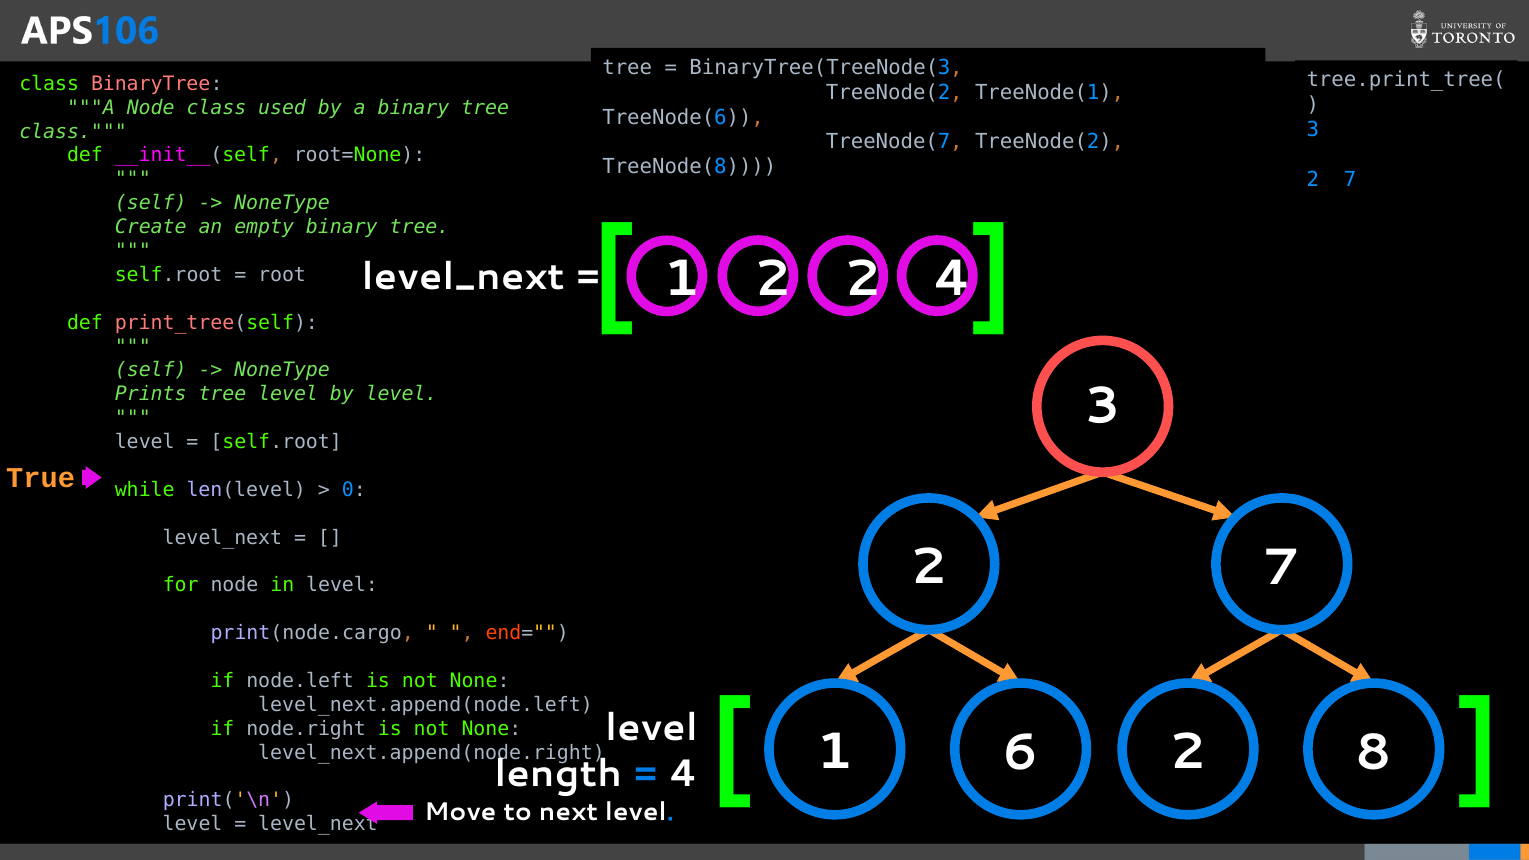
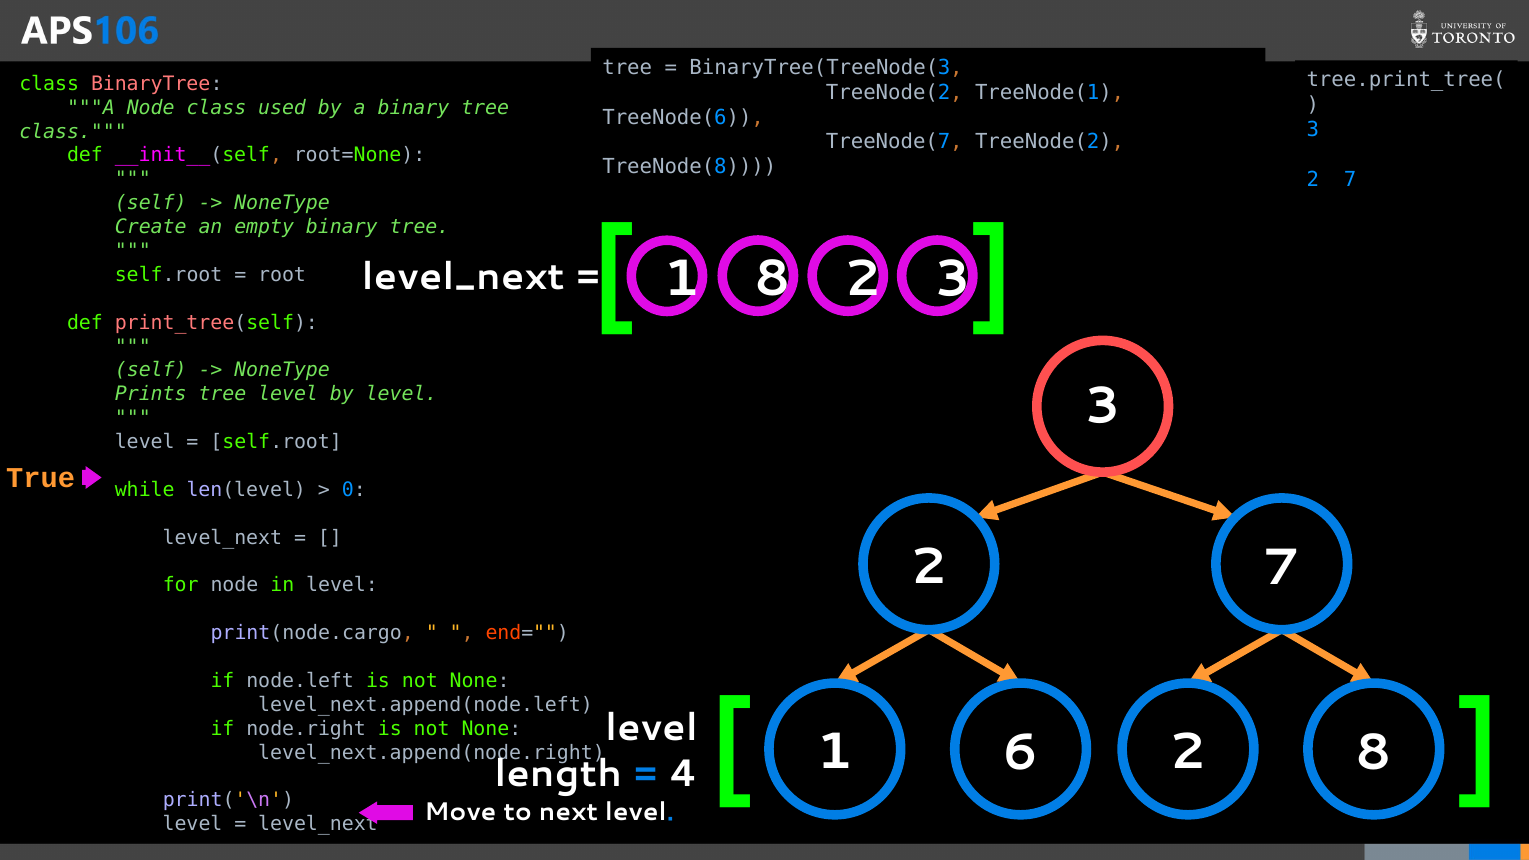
1 2: 2 -> 8
2 4: 4 -> 3
